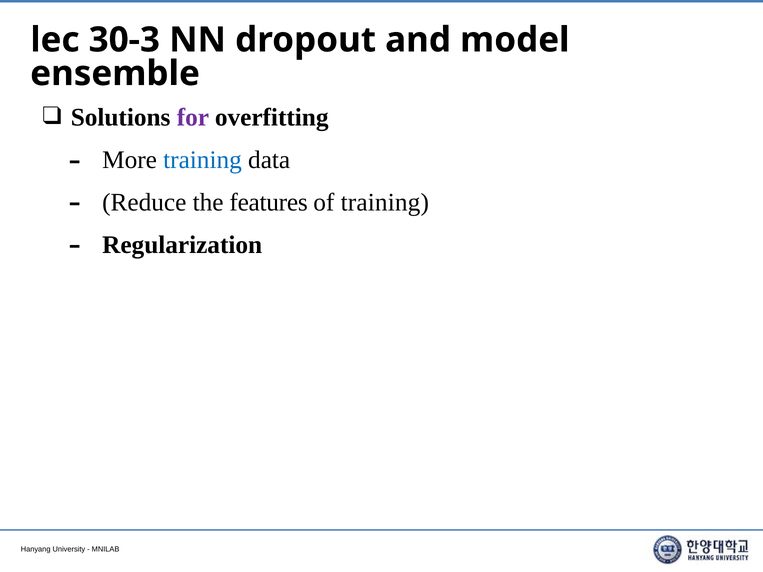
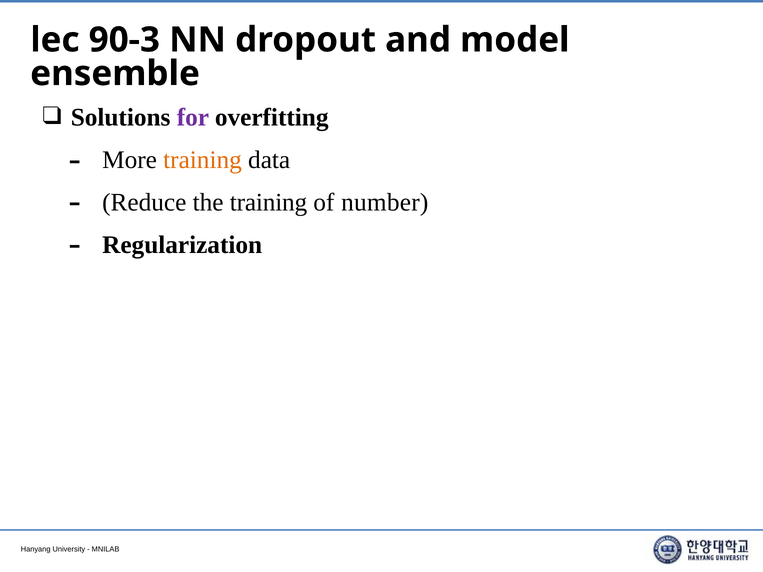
30-3: 30-3 -> 90-3
training at (203, 160) colour: blue -> orange
the features: features -> training
of training: training -> number
